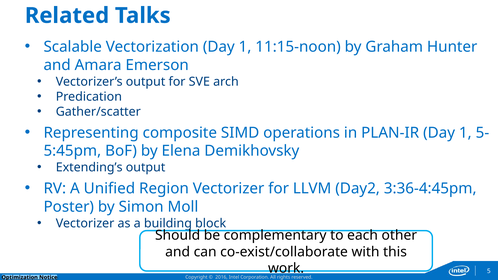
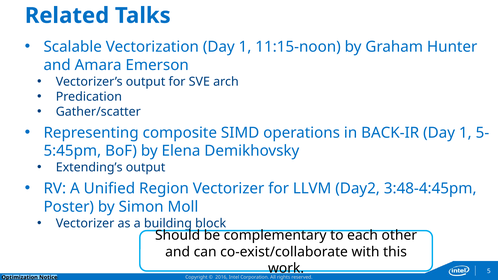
PLAN-IR: PLAN-IR -> BACK-IR
3:36-4:45pm: 3:36-4:45pm -> 3:48-4:45pm
